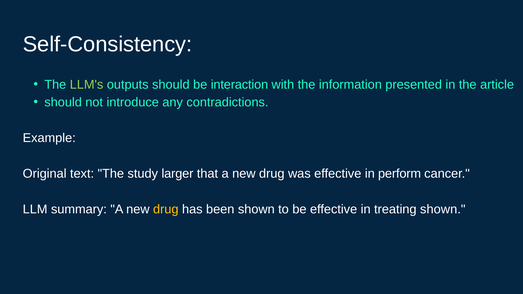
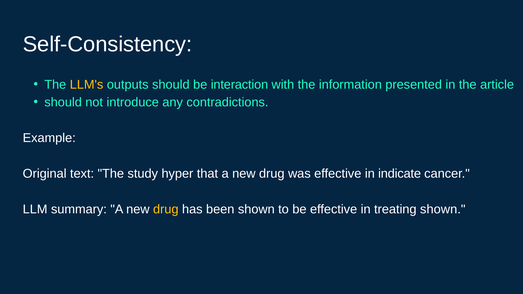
LLM's colour: light green -> yellow
larger: larger -> hyper
perform: perform -> indicate
